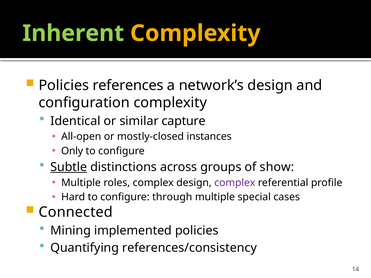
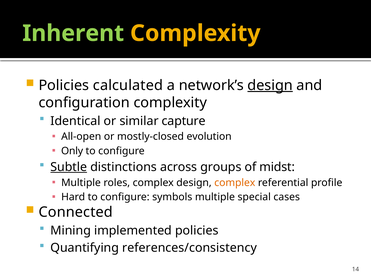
references: references -> calculated
design at (270, 85) underline: none -> present
instances: instances -> evolution
show: show -> midst
complex at (235, 183) colour: purple -> orange
through: through -> symbols
